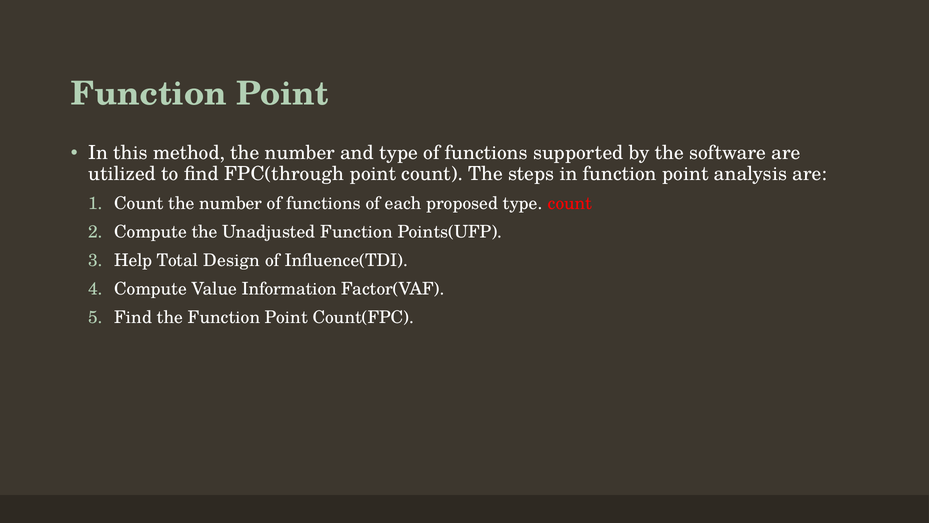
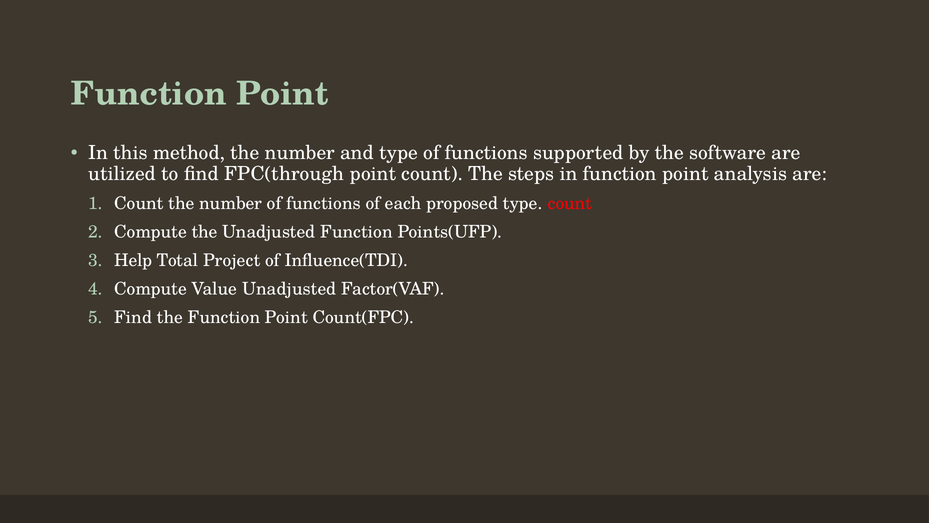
Design: Design -> Project
Value Information: Information -> Unadjusted
